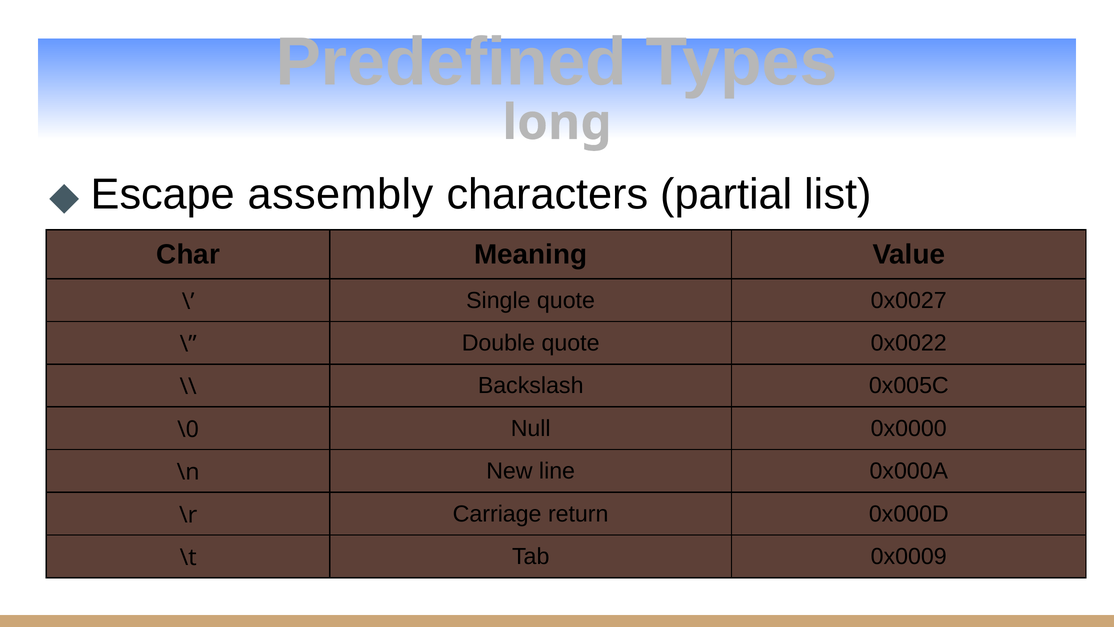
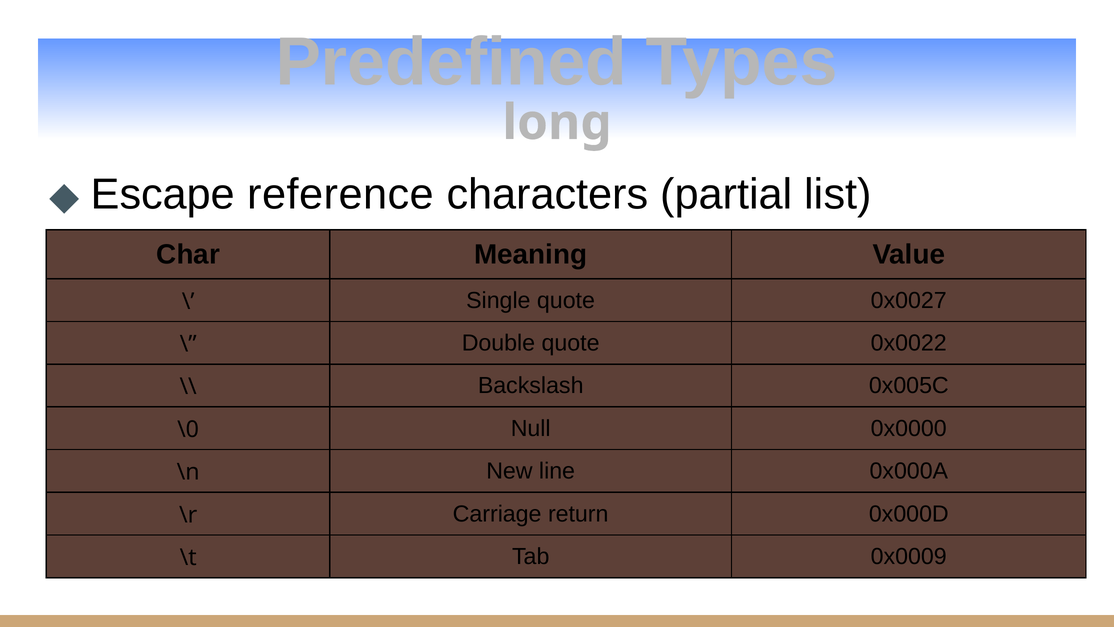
assembly: assembly -> reference
